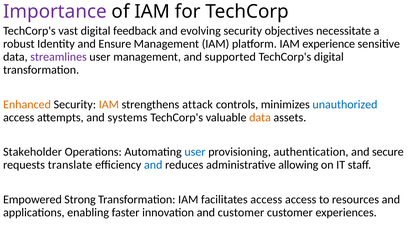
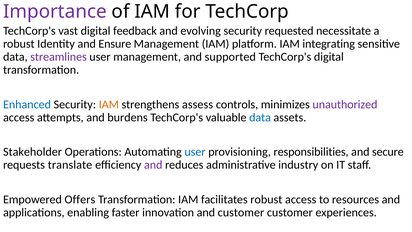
objectives: objectives -> requested
experience: experience -> integrating
Enhanced colour: orange -> blue
attack: attack -> assess
unauthorized colour: blue -> purple
systems: systems -> burdens
data at (260, 117) colour: orange -> blue
authentication: authentication -> responsibilities
and at (153, 165) colour: blue -> purple
allowing: allowing -> industry
Strong: Strong -> Offers
facilitates access: access -> robust
